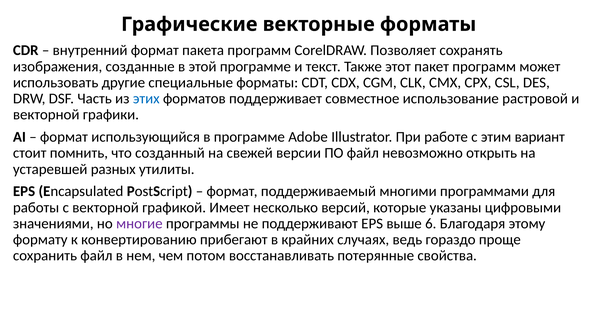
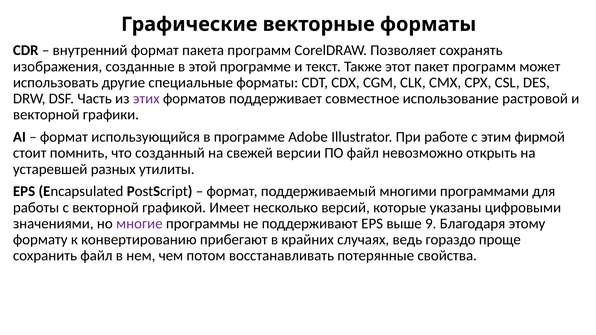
этих colour: blue -> purple
вариант: вариант -> фирмой
6: 6 -> 9
